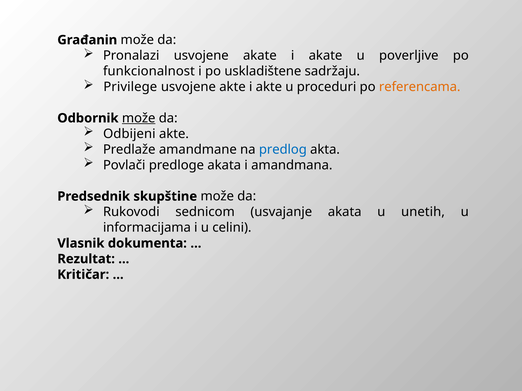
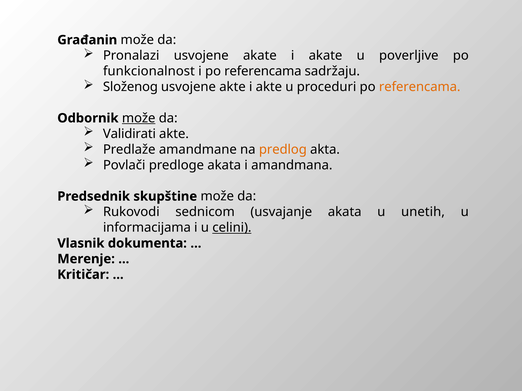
i po uskladištene: uskladištene -> referencama
Privilege: Privilege -> Složenog
Odbijeni: Odbijeni -> Validirati
predlog colour: blue -> orange
celini underline: none -> present
Rezultat: Rezultat -> Merenje
